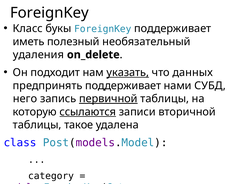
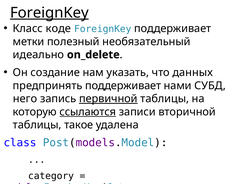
ForeignKey at (49, 13) underline: none -> present
букы: букы -> коде
иметь: иметь -> метки
удаления: удаления -> идеально
подходит: подходит -> создание
указать underline: present -> none
